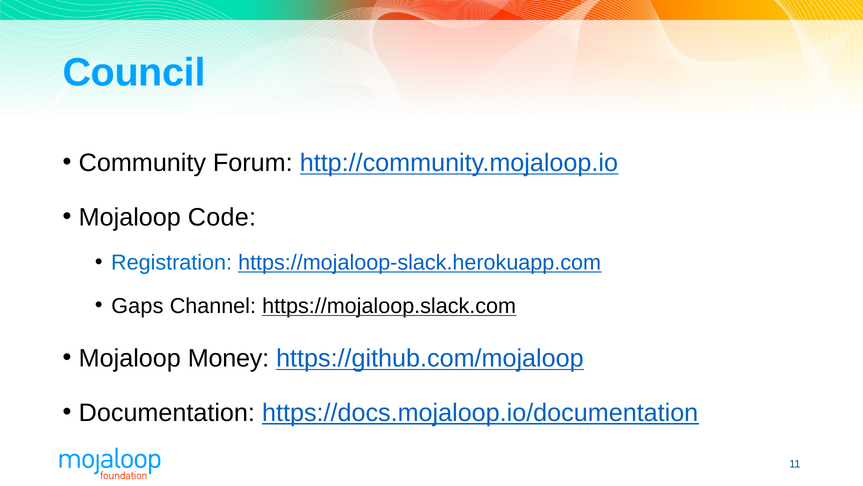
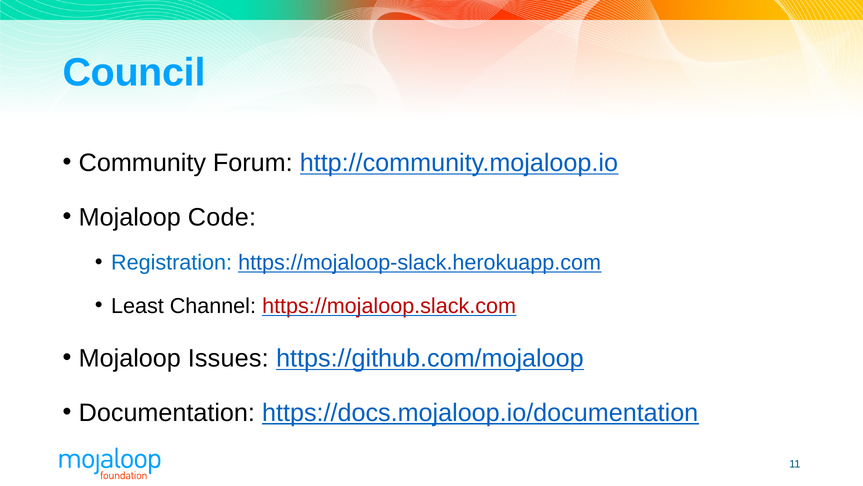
Gaps: Gaps -> Least
https://mojaloop.slack.com colour: black -> red
Money: Money -> Issues
